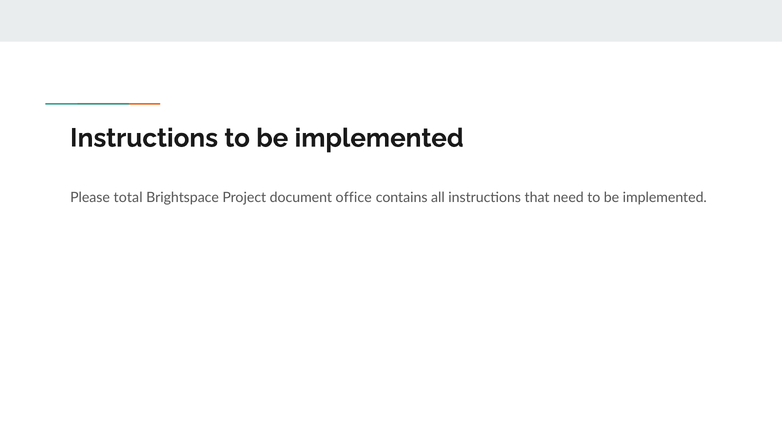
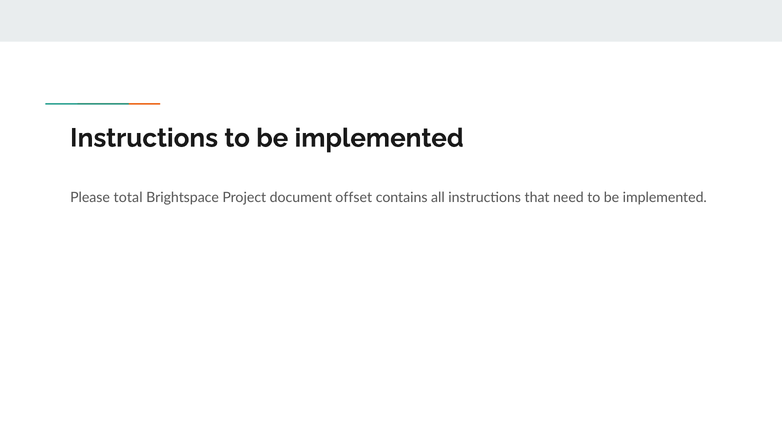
office: office -> offset
